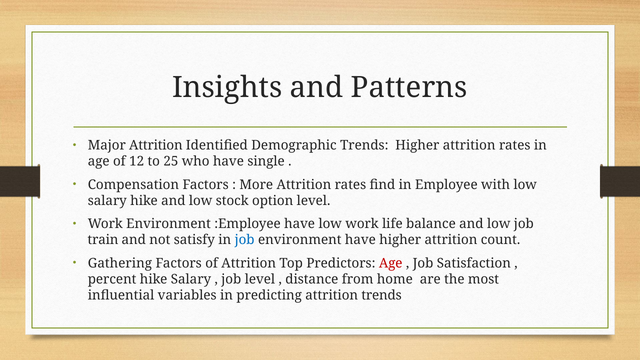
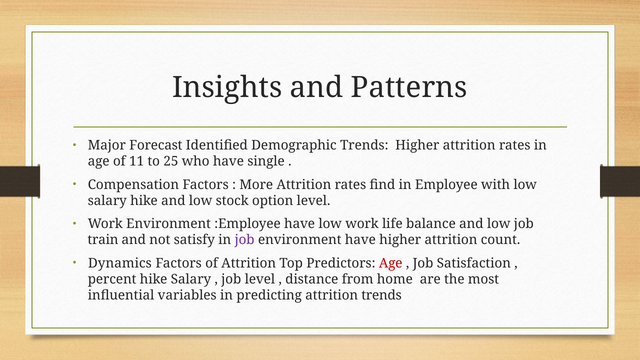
Major Attrition: Attrition -> Forecast
12: 12 -> 11
job at (245, 240) colour: blue -> purple
Gathering: Gathering -> Dynamics
